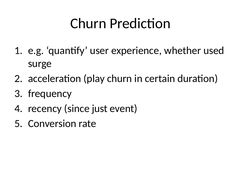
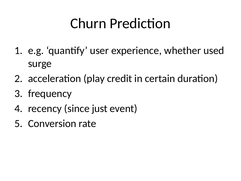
play churn: churn -> credit
